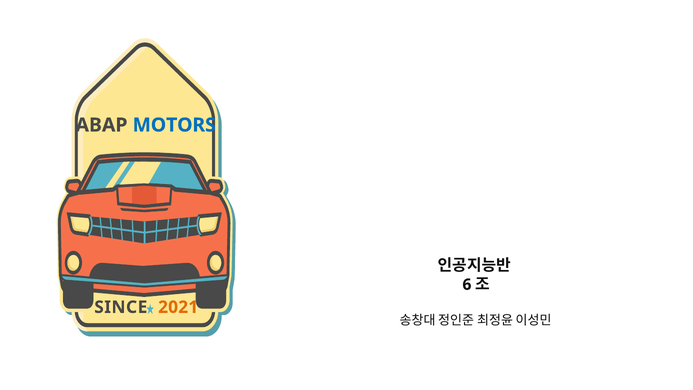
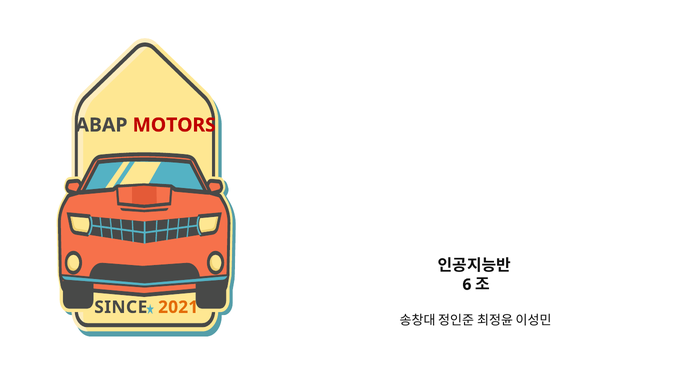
MOTORS colour: blue -> red
